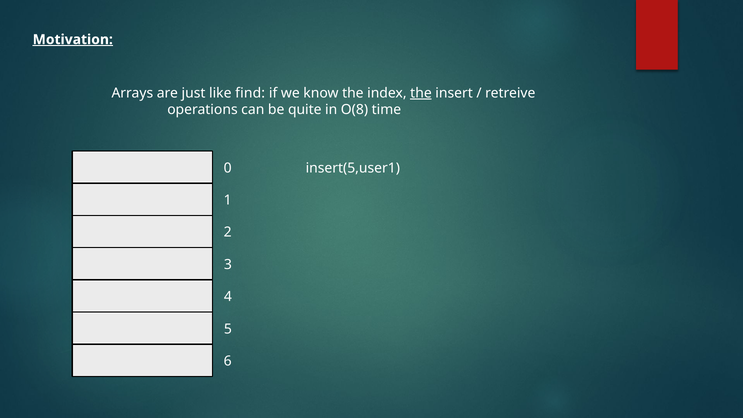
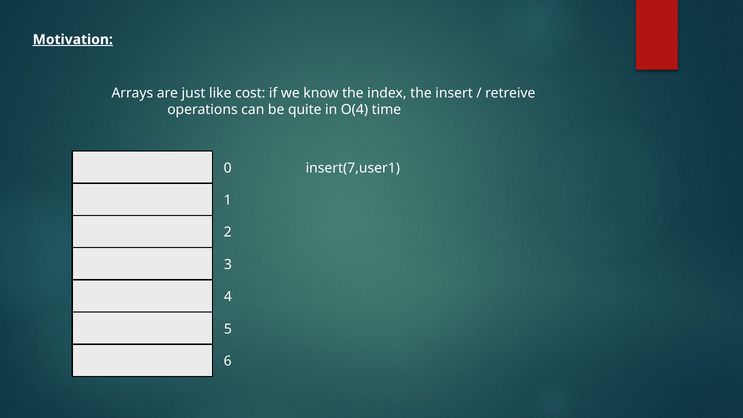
find: find -> cost
the at (421, 93) underline: present -> none
O(8: O(8 -> O(4
insert(5,user1: insert(5,user1 -> insert(7,user1
